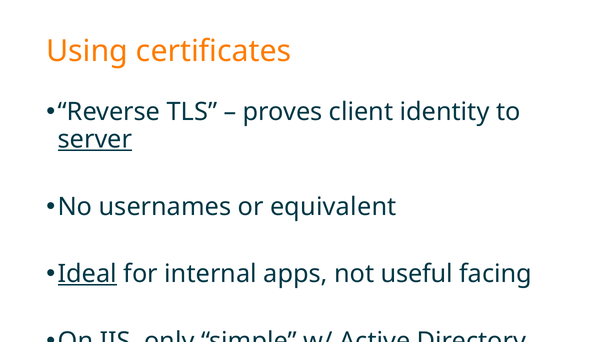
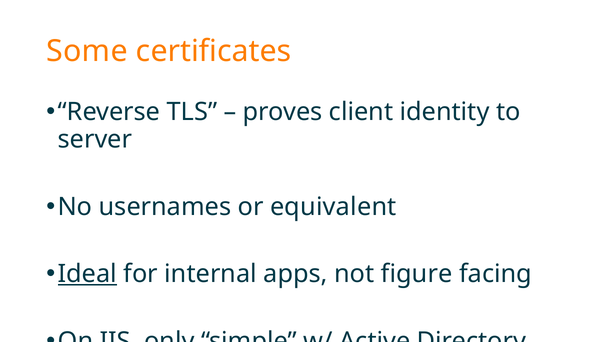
Using: Using -> Some
server underline: present -> none
useful: useful -> figure
